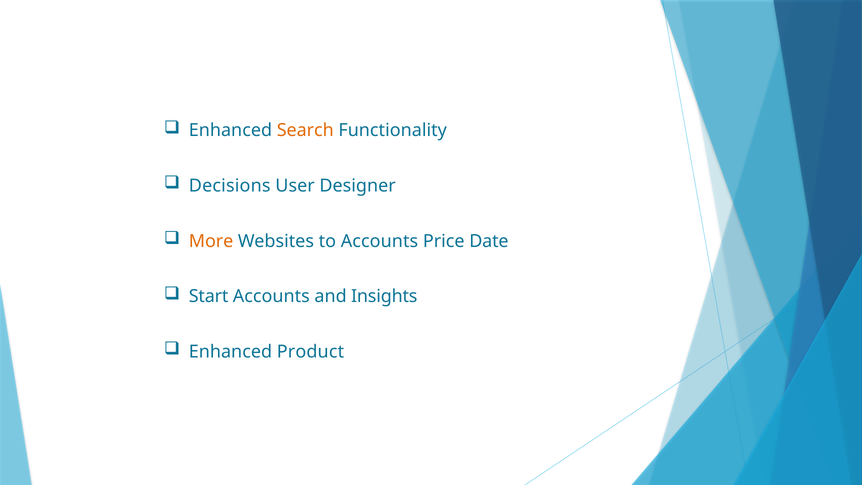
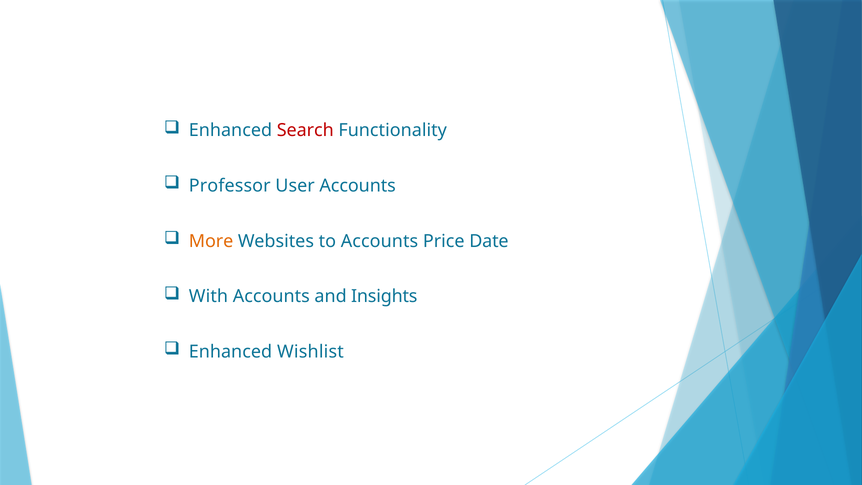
Search colour: orange -> red
Decisions: Decisions -> Professor
User Designer: Designer -> Accounts
Start: Start -> With
Product: Product -> Wishlist
